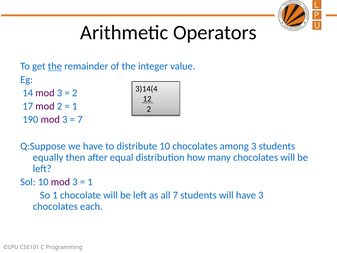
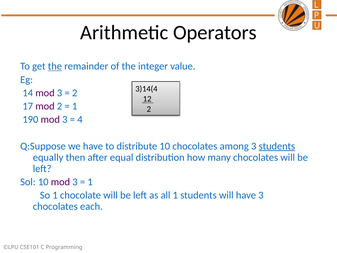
7 at (80, 119): 7 -> 4
students at (277, 146) underline: none -> present
all 7: 7 -> 1
